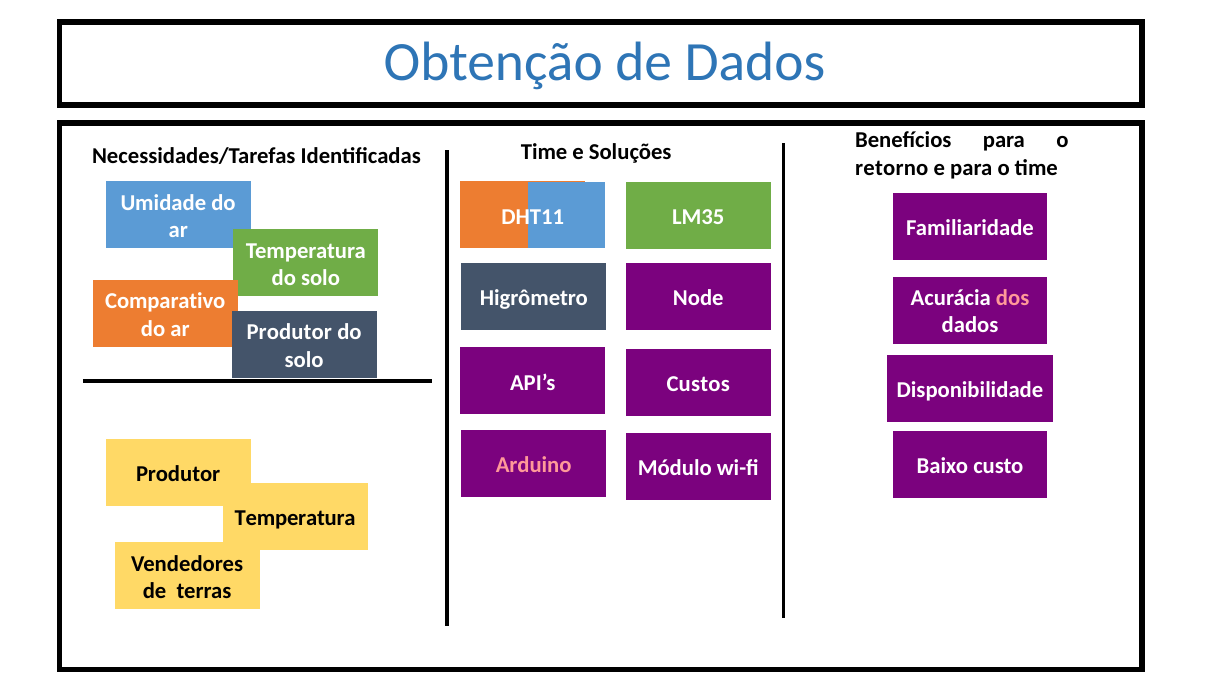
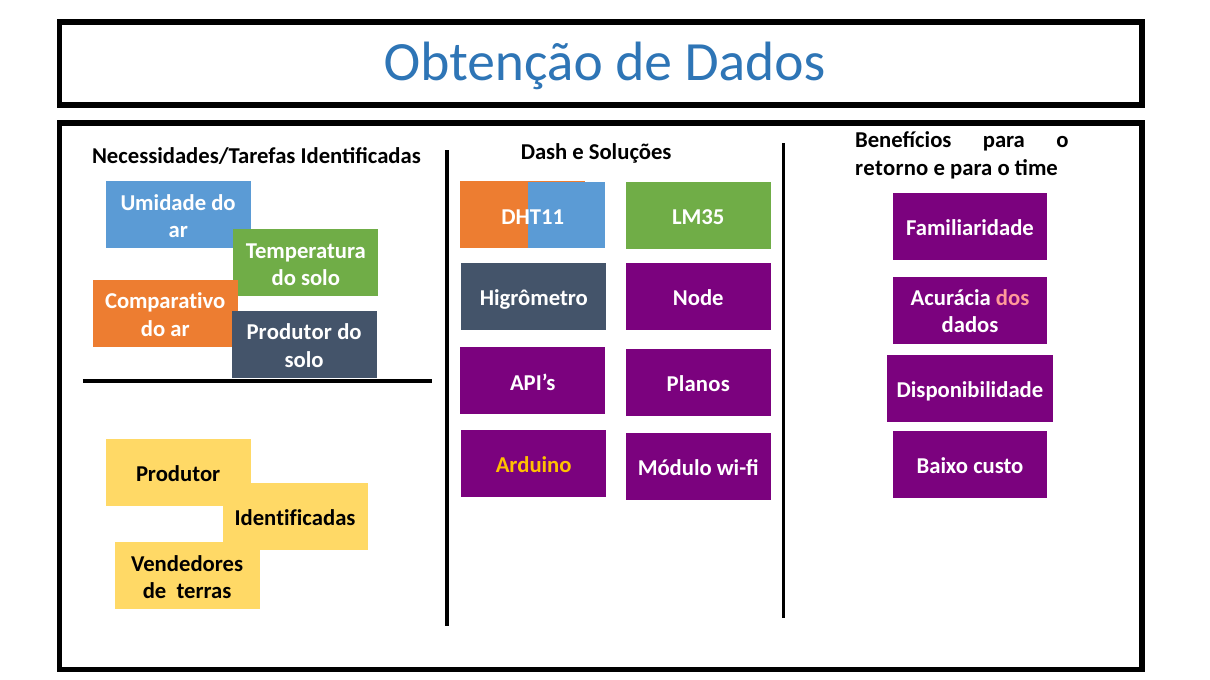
Identificadas Time: Time -> Dash
Custos: Custos -> Planos
Arduino colour: pink -> yellow
Temperatura at (295, 519): Temperatura -> Identificadas
